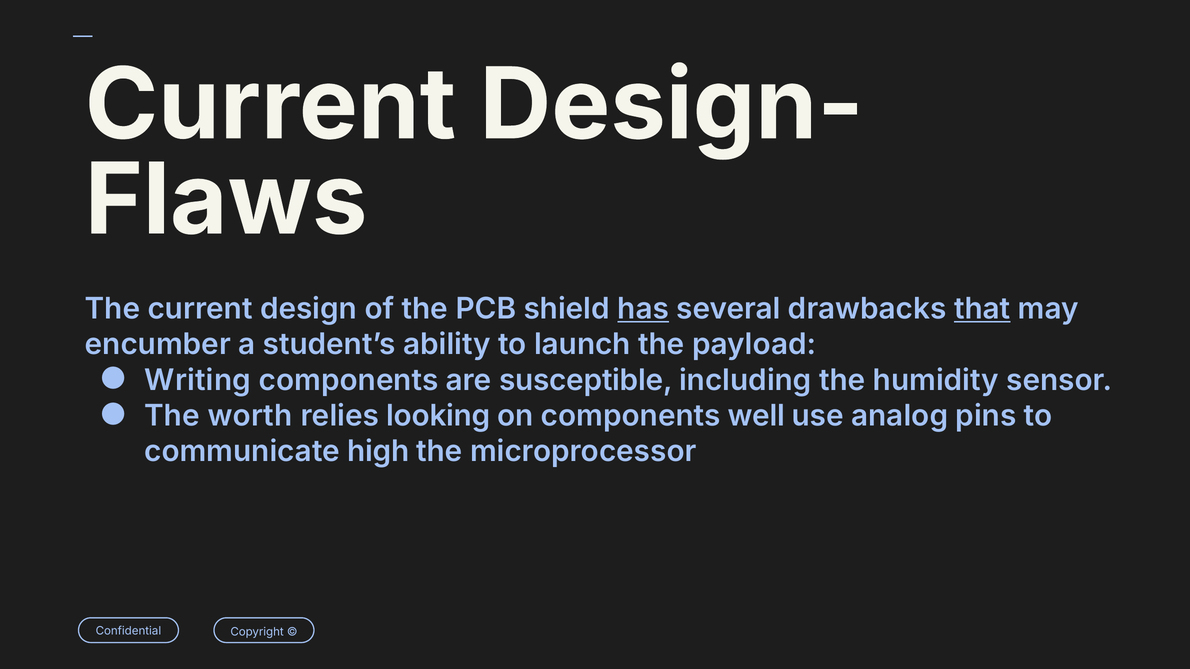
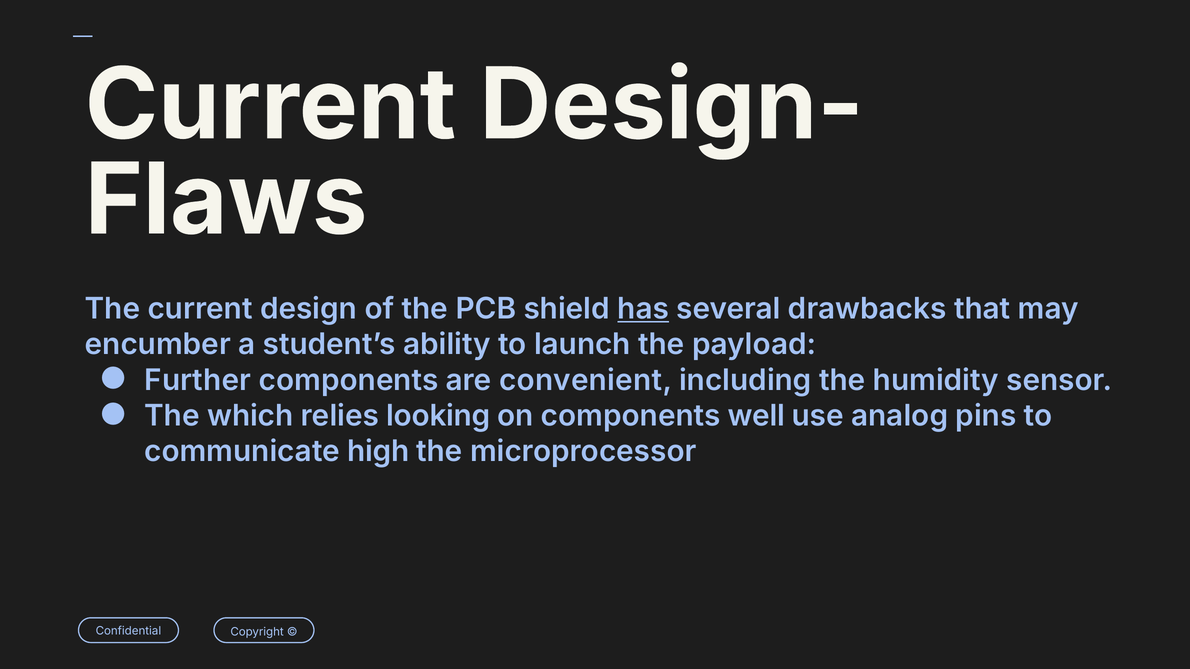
that underline: present -> none
Writing: Writing -> Further
susceptible: susceptible -> convenient
worth: worth -> which
